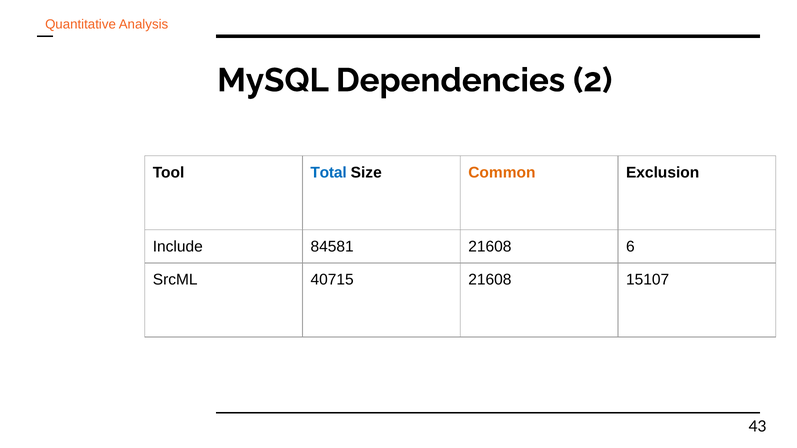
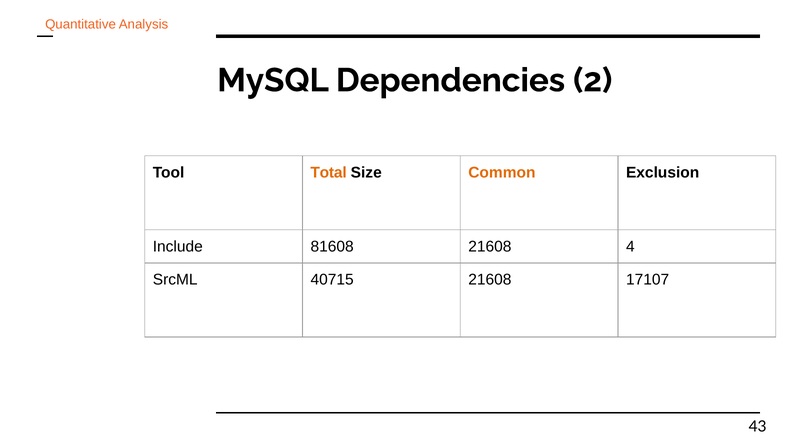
Total colour: blue -> orange
84581: 84581 -> 81608
6: 6 -> 4
15107: 15107 -> 17107
